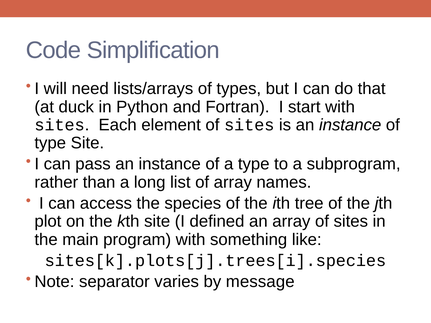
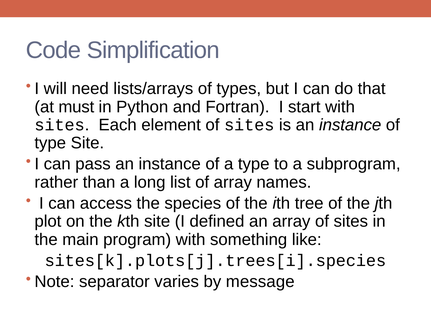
duck: duck -> must
